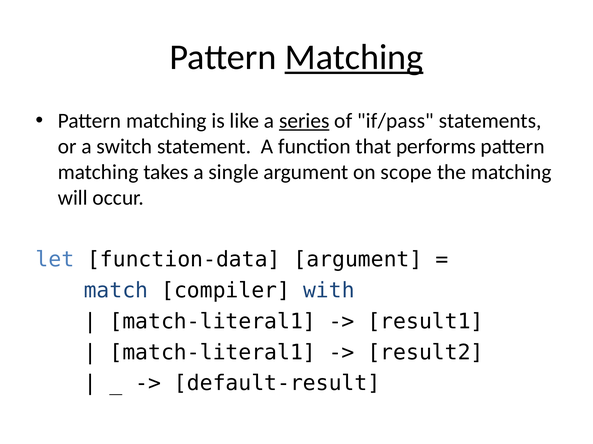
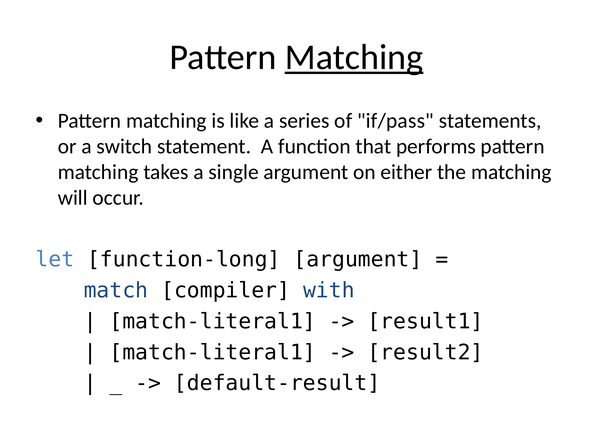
series underline: present -> none
scope: scope -> either
function-data: function-data -> function-long
